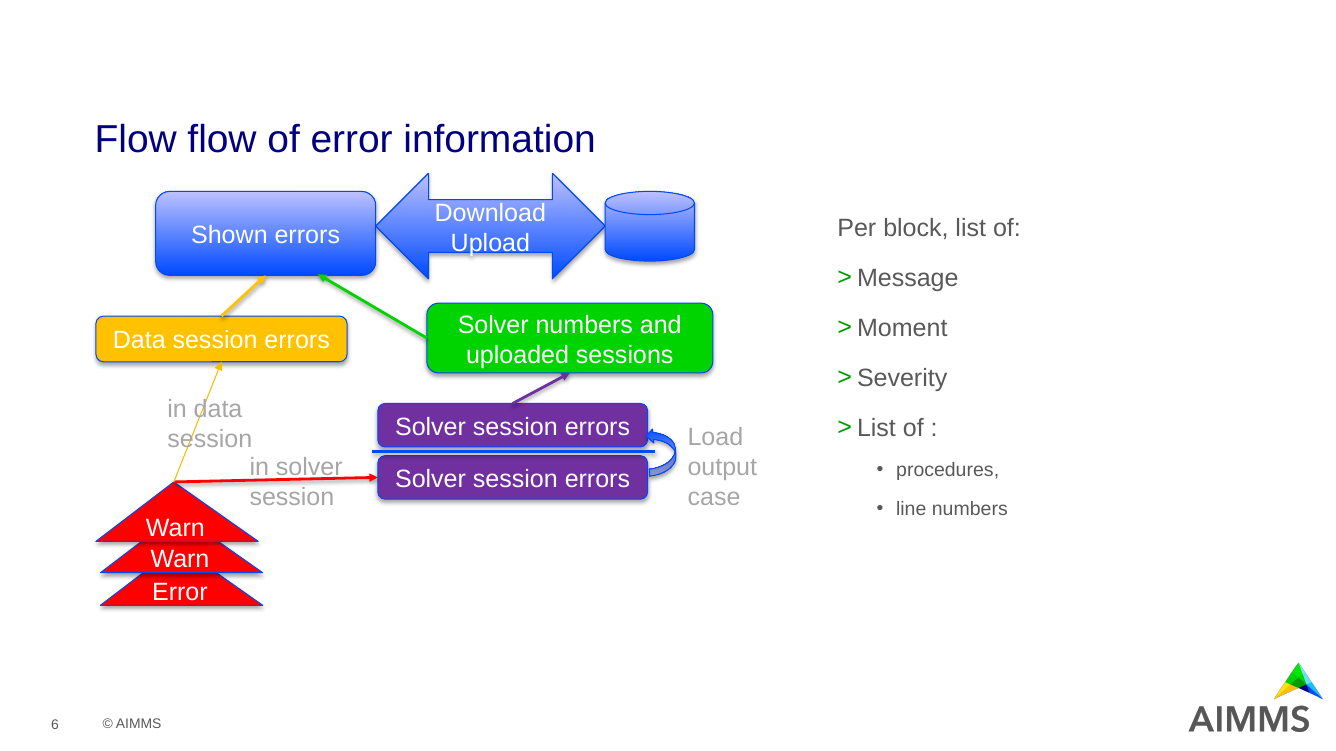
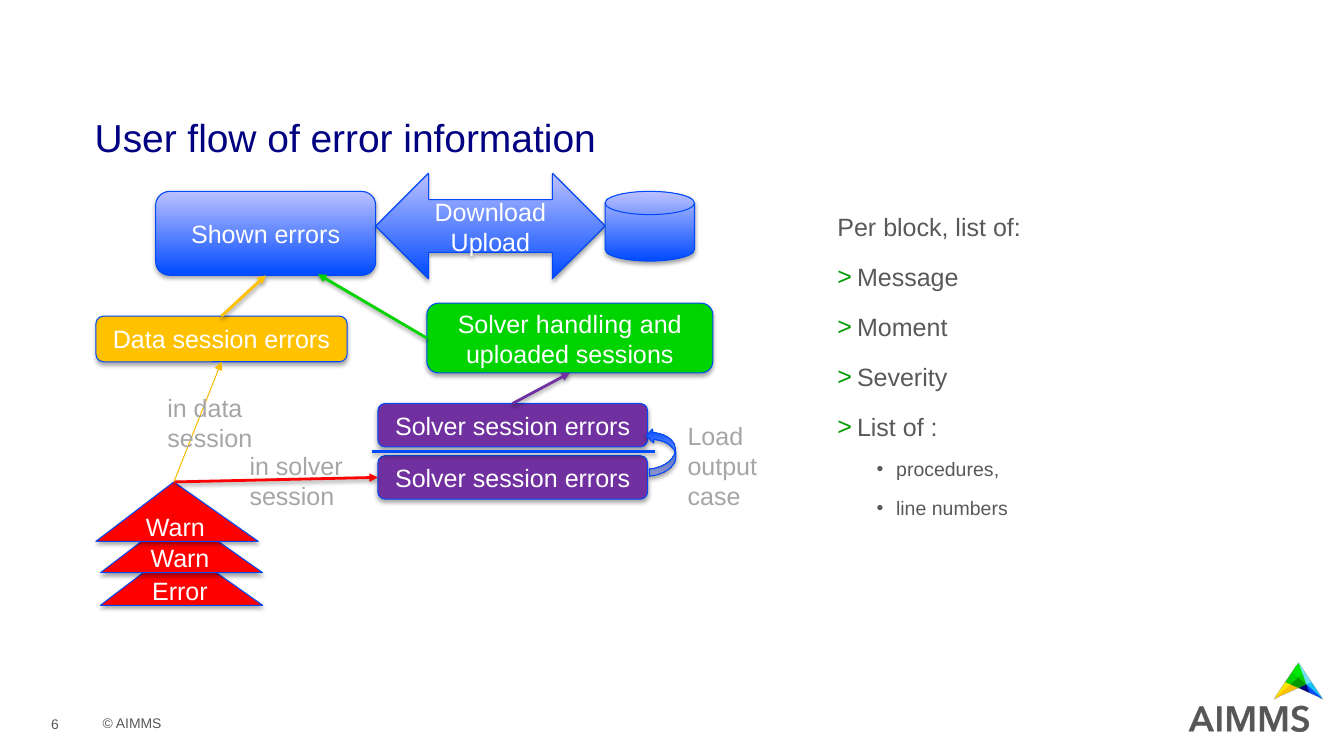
Flow at (136, 139): Flow -> User
Solver numbers: numbers -> handling
